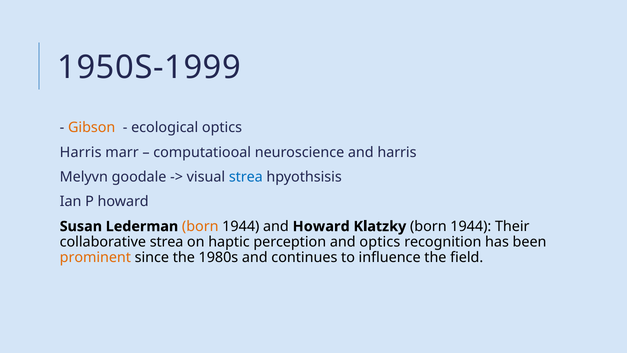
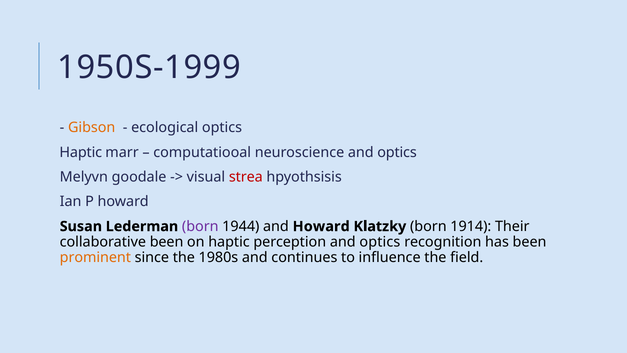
Harris at (81, 152): Harris -> Haptic
neuroscience and harris: harris -> optics
strea at (246, 177) colour: blue -> red
born at (200, 226) colour: orange -> purple
Klatzky born 1944: 1944 -> 1914
collaborative strea: strea -> been
